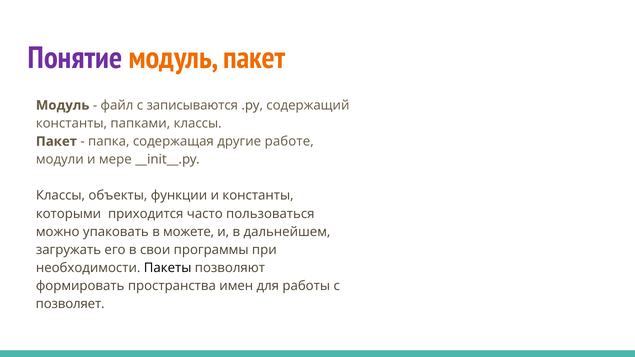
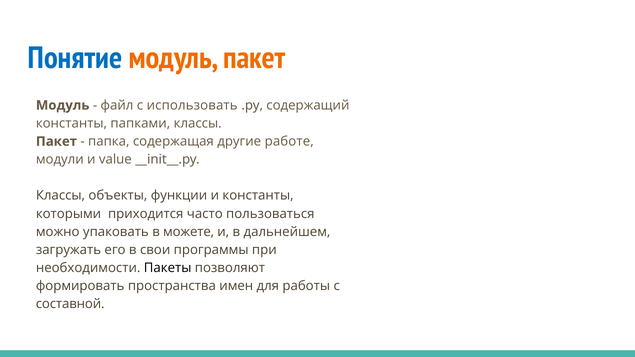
Понятие colour: purple -> blue
записываются: записываются -> использовать
мере: мере -> value
позволяет: позволяет -> составной
